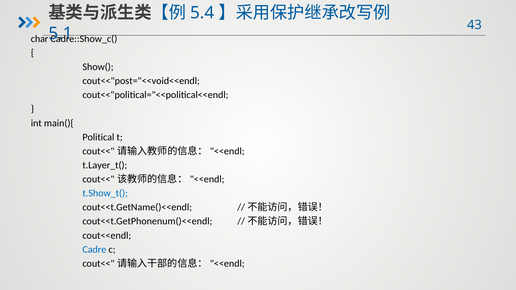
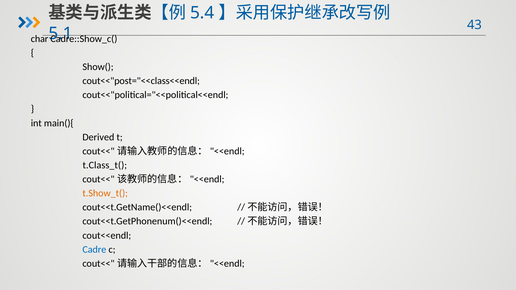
cout<<"post="<<void<<endl: cout<<"post="<<void<<endl -> cout<<"post="<<class<<endl
Political: Political -> Derived
t.Layer_t(: t.Layer_t( -> t.Class_t(
t.Show_t( colour: blue -> orange
